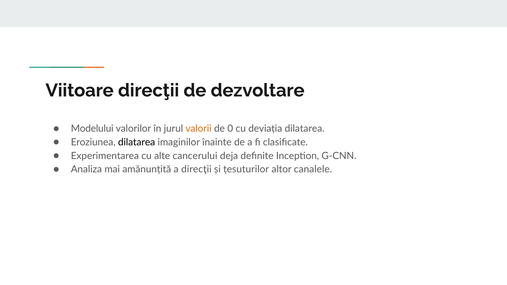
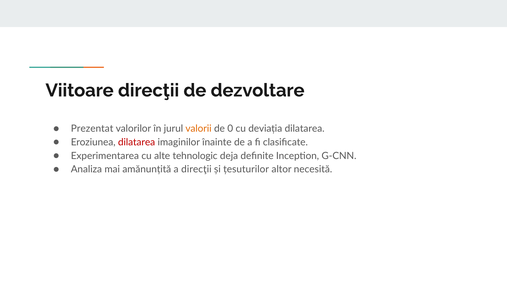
Modelului: Modelului -> Prezentat
dilatarea at (137, 142) colour: black -> red
cancerului: cancerului -> tehnologic
canalele: canalele -> necesită
